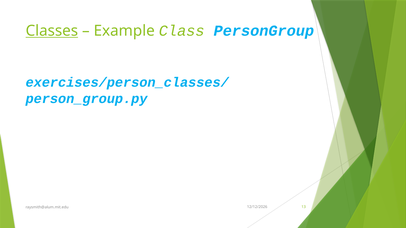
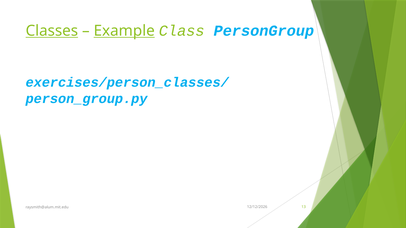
Example underline: none -> present
